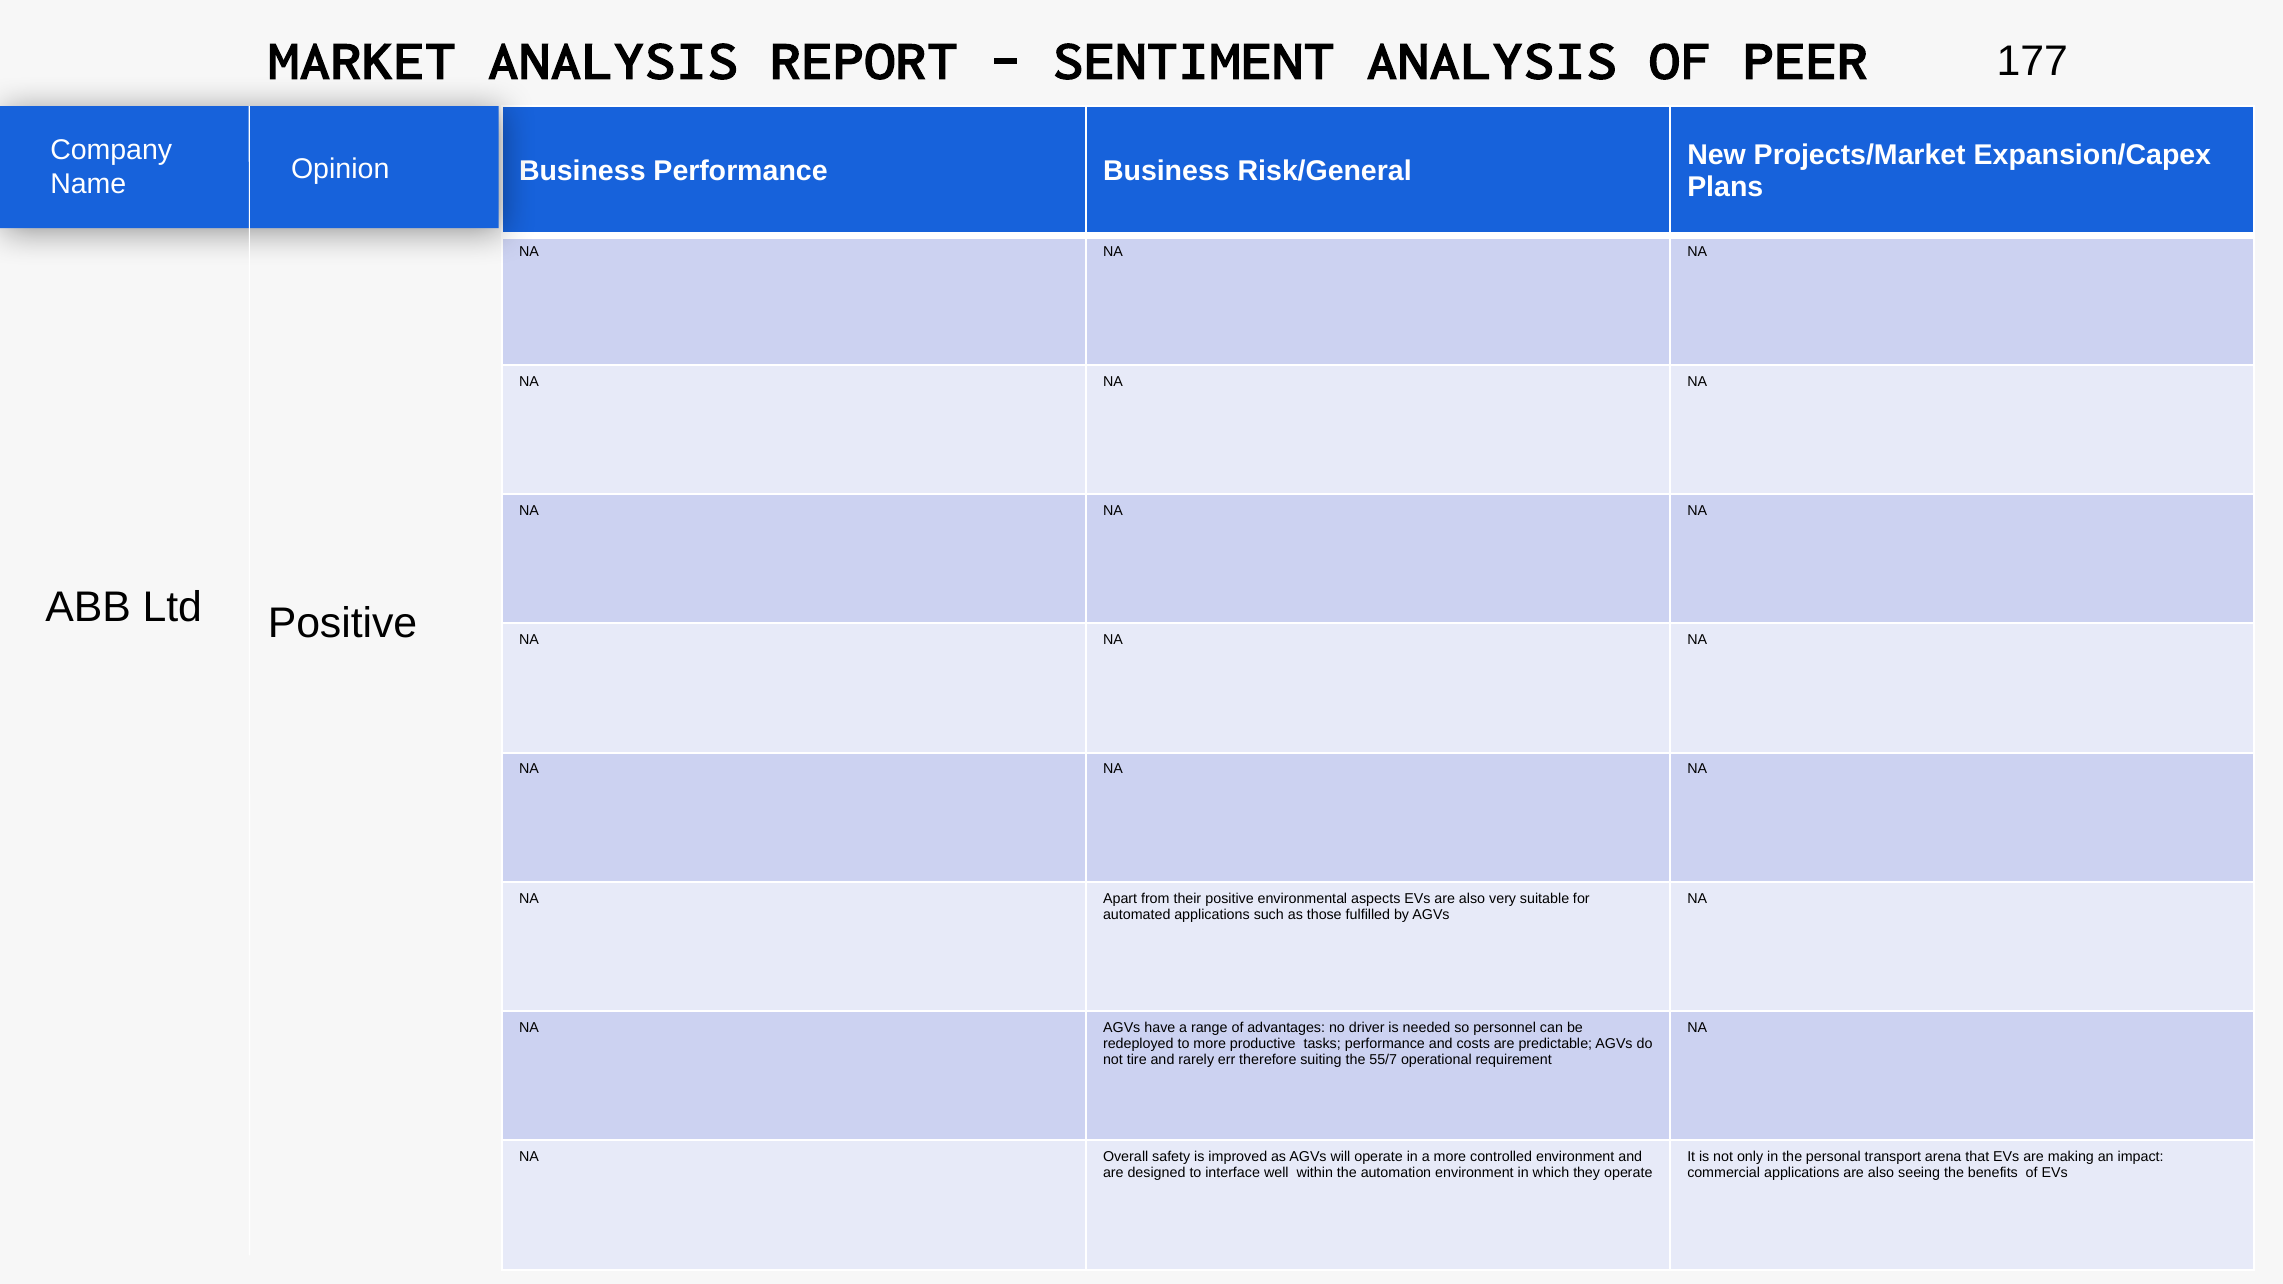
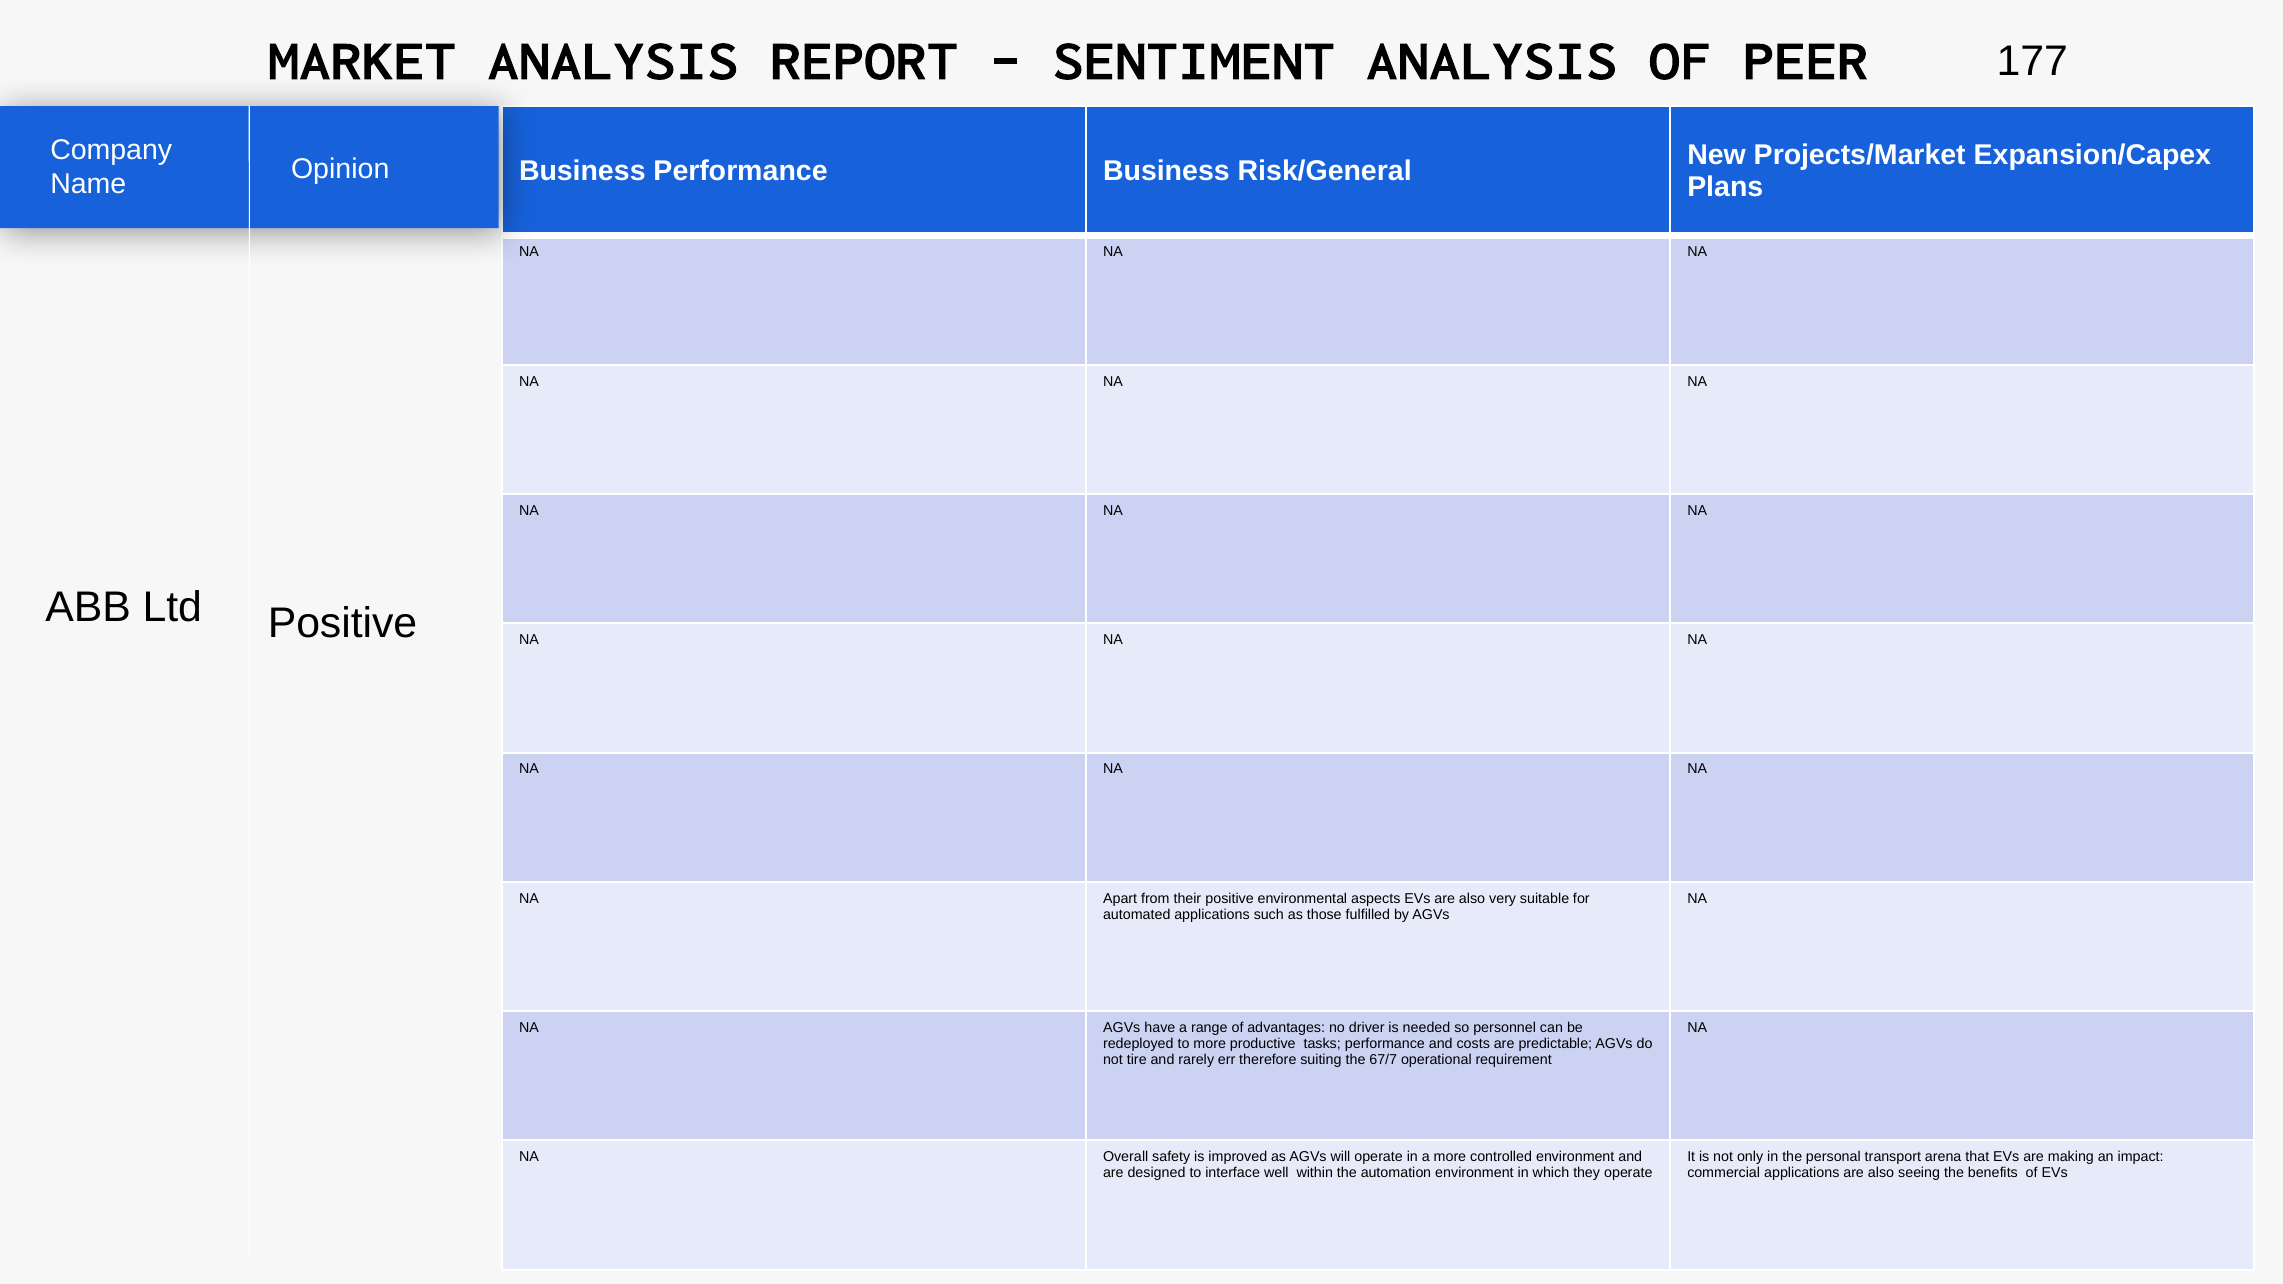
55/7: 55/7 -> 67/7
